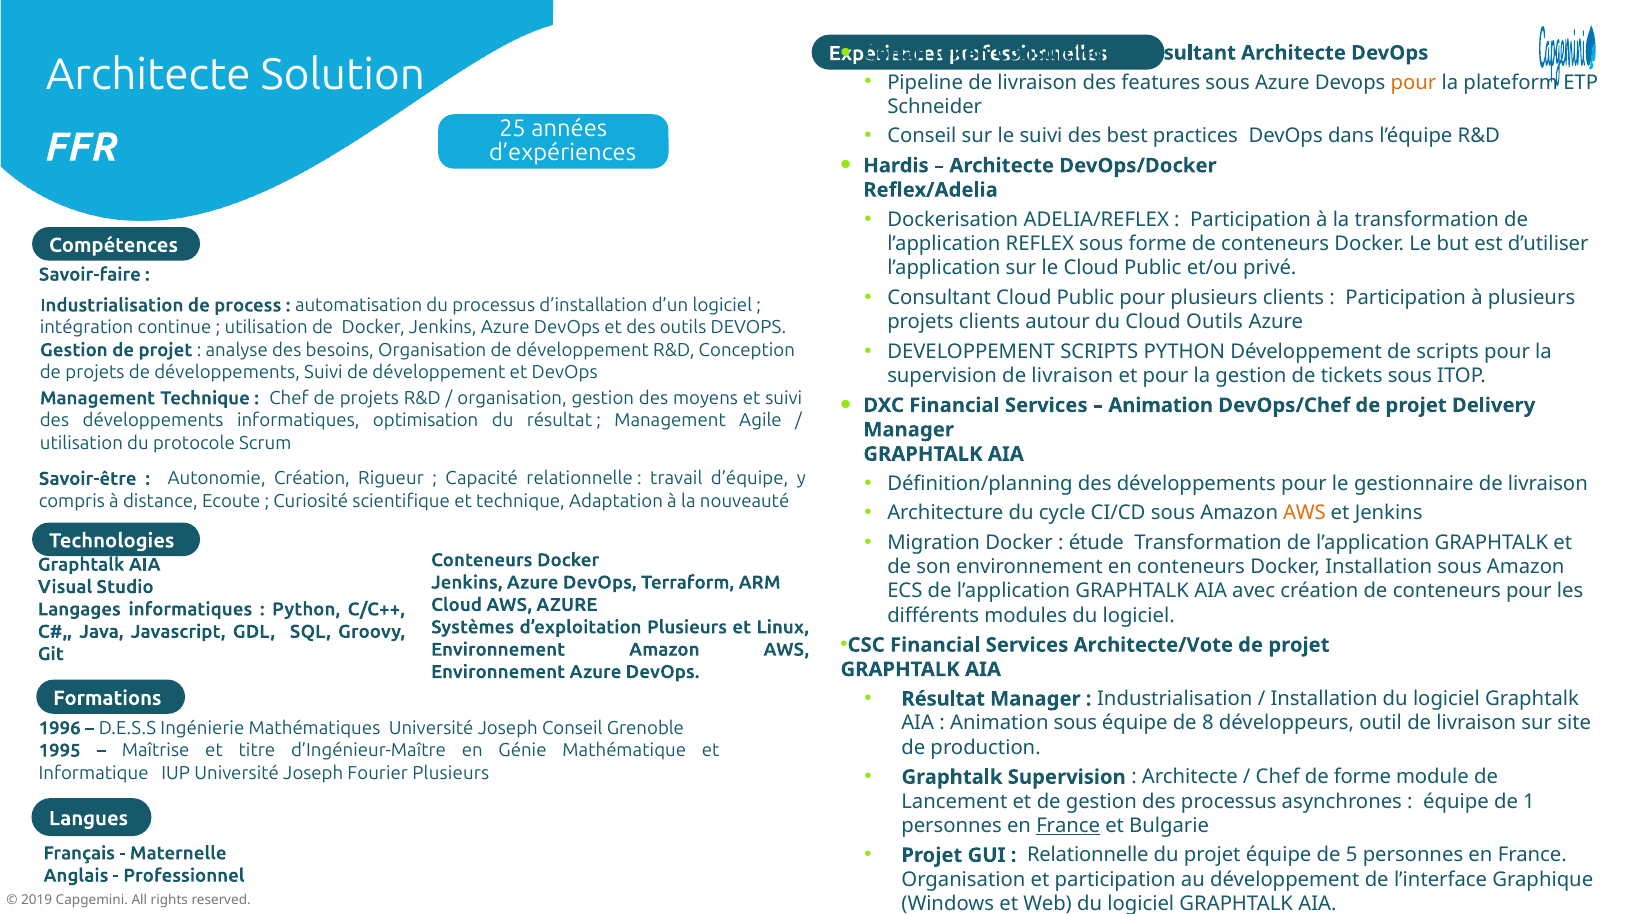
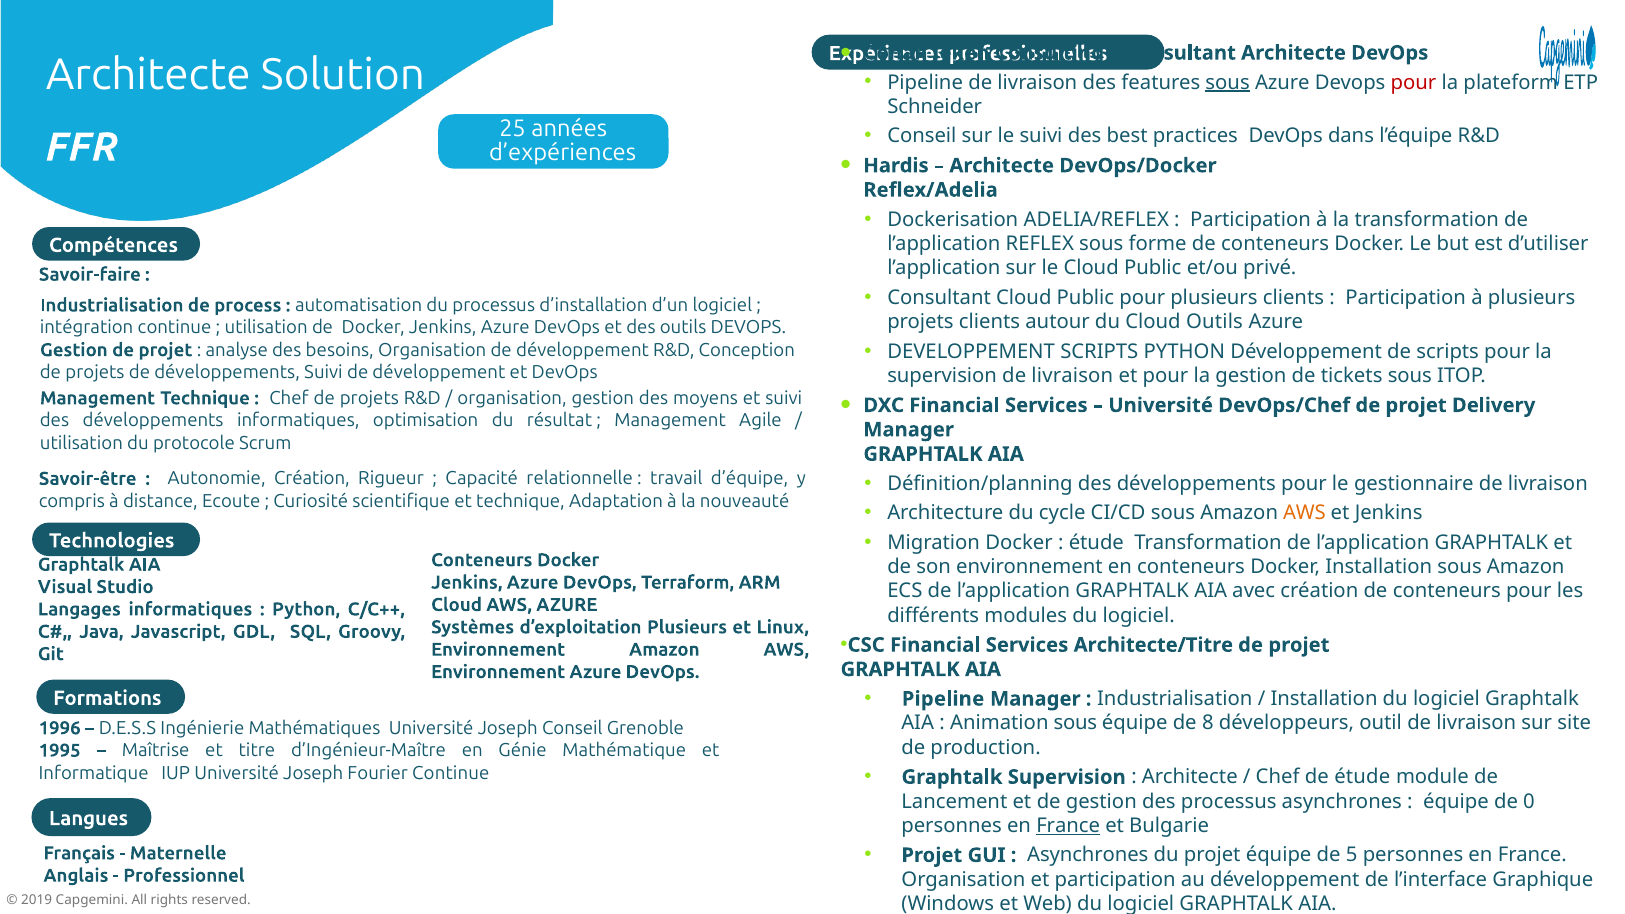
sous at (1228, 82) underline: none -> present
pour at (1414, 82) colour: orange -> red
Animation at (1161, 405): Animation -> Université
Architecte/Vote: Architecte/Vote -> Architecte/Titre
Résultat at (943, 699): Résultat -> Pipeline
Fourier Plusieurs: Plusieurs -> Continue
de forme: forme -> étude
1: 1 -> 0
Relationnelle at (1088, 855): Relationnelle -> Asynchrones
